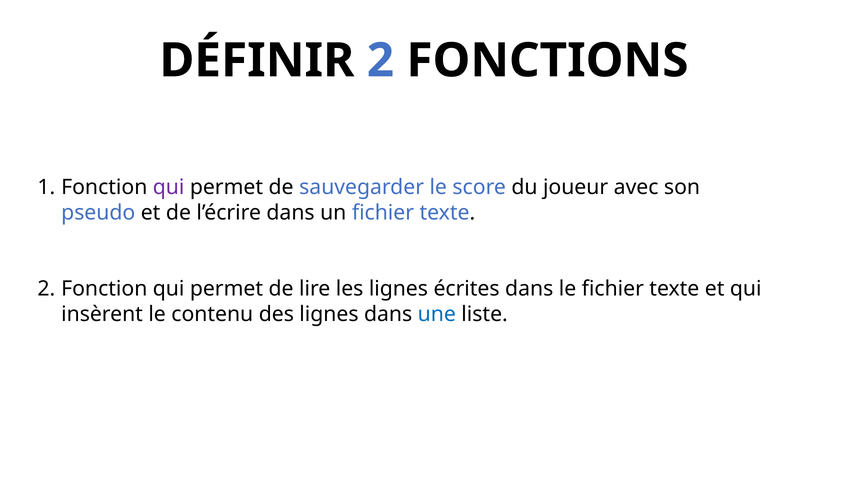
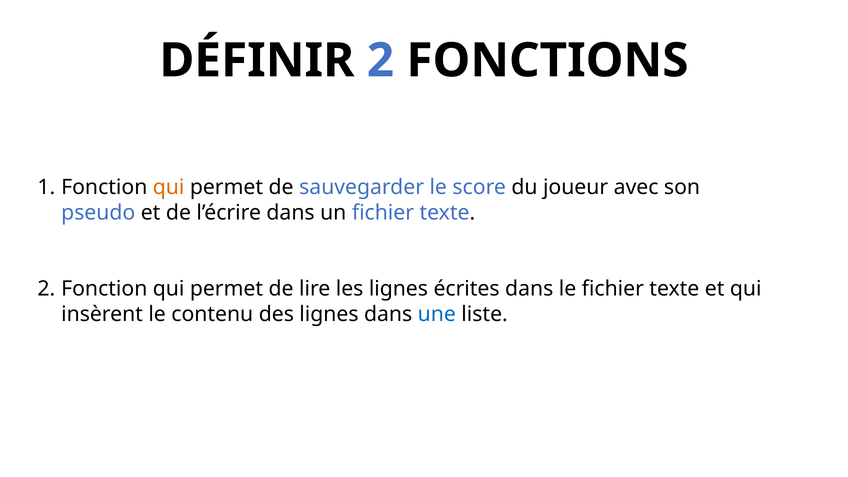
qui at (169, 187) colour: purple -> orange
